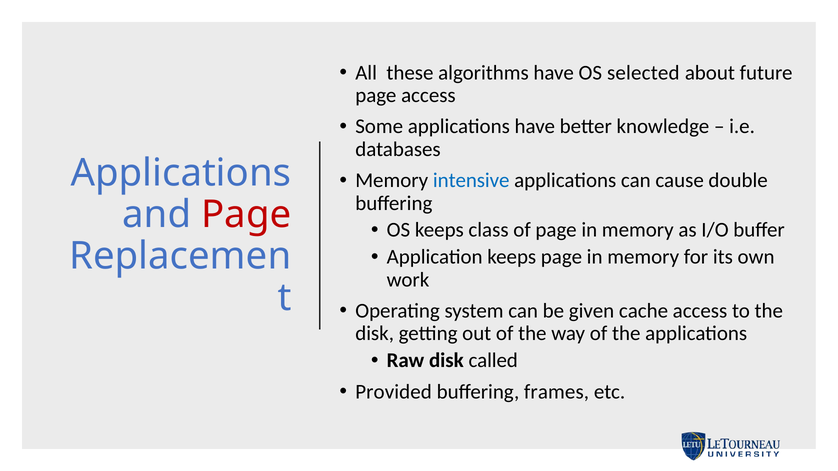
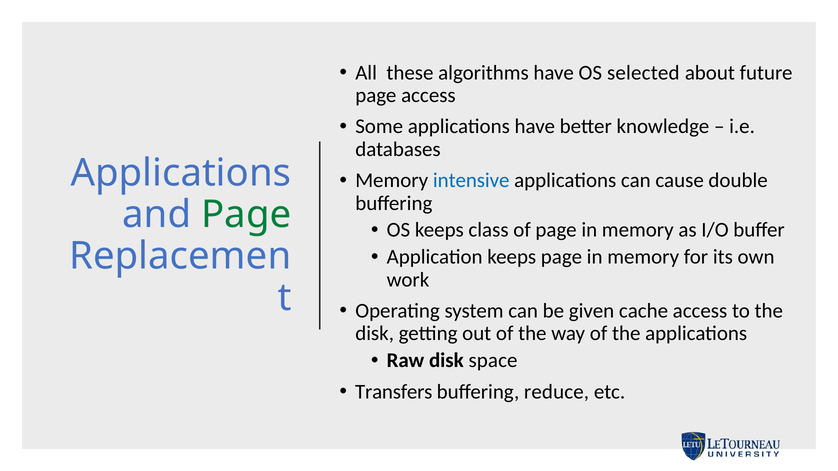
Page at (246, 215) colour: red -> green
called: called -> space
Provided: Provided -> Transfers
frames: frames -> reduce
